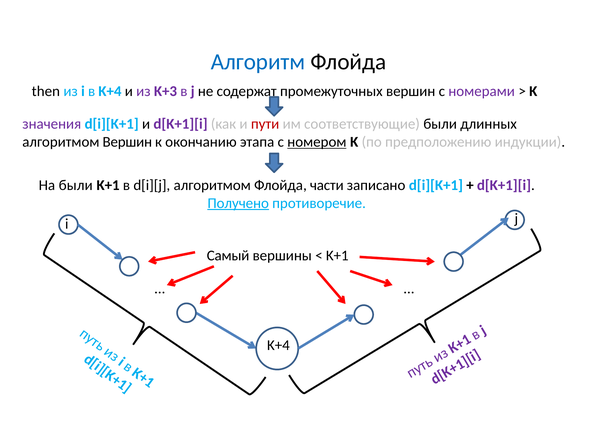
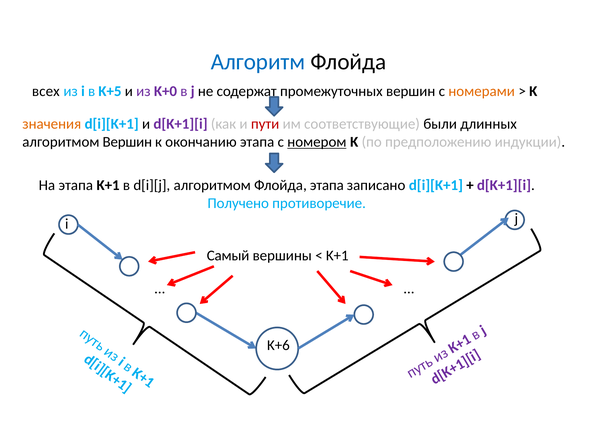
then: then -> всех
в K+4: K+4 -> K+5
K+3: K+3 -> K+0
номерами colour: purple -> orange
значения colour: purple -> orange
На были: были -> этапа
Флойда части: части -> этапа
Получено underline: present -> none
K+4 at (278, 345): K+4 -> K+6
